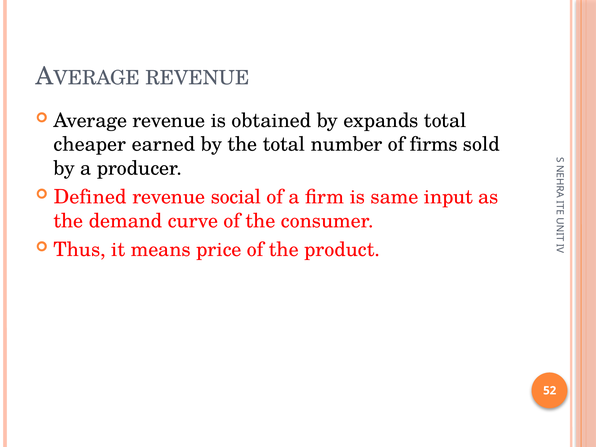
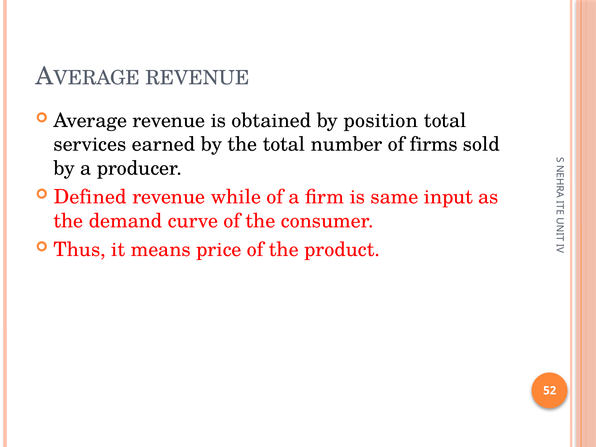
expands: expands -> position
cheaper: cheaper -> services
social: social -> while
